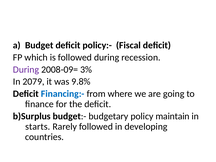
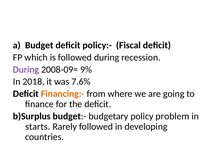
3%: 3% -> 9%
2079: 2079 -> 2018
9.8%: 9.8% -> 7.6%
Financing:- colour: blue -> orange
maintain: maintain -> problem
